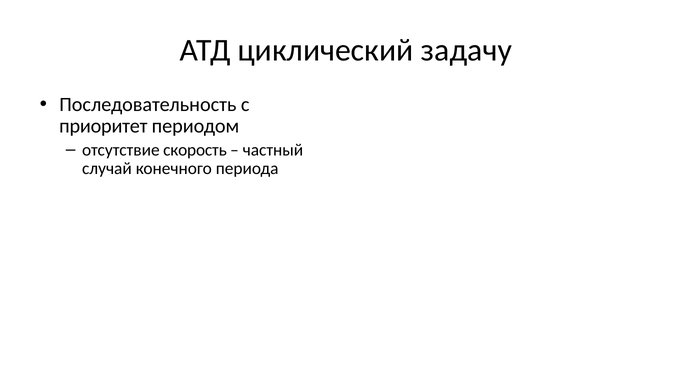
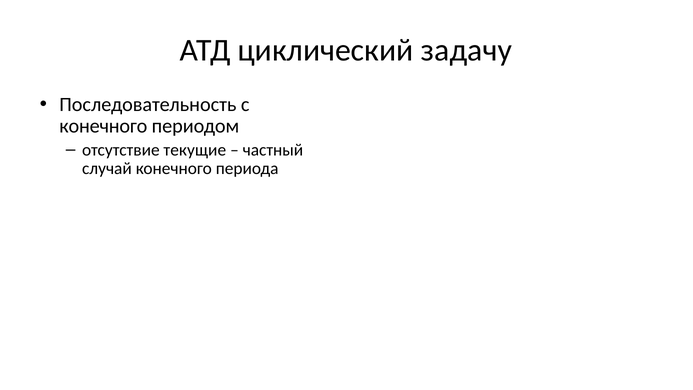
приоритет at (103, 126): приоритет -> конечного
скорость: скорость -> текущие
